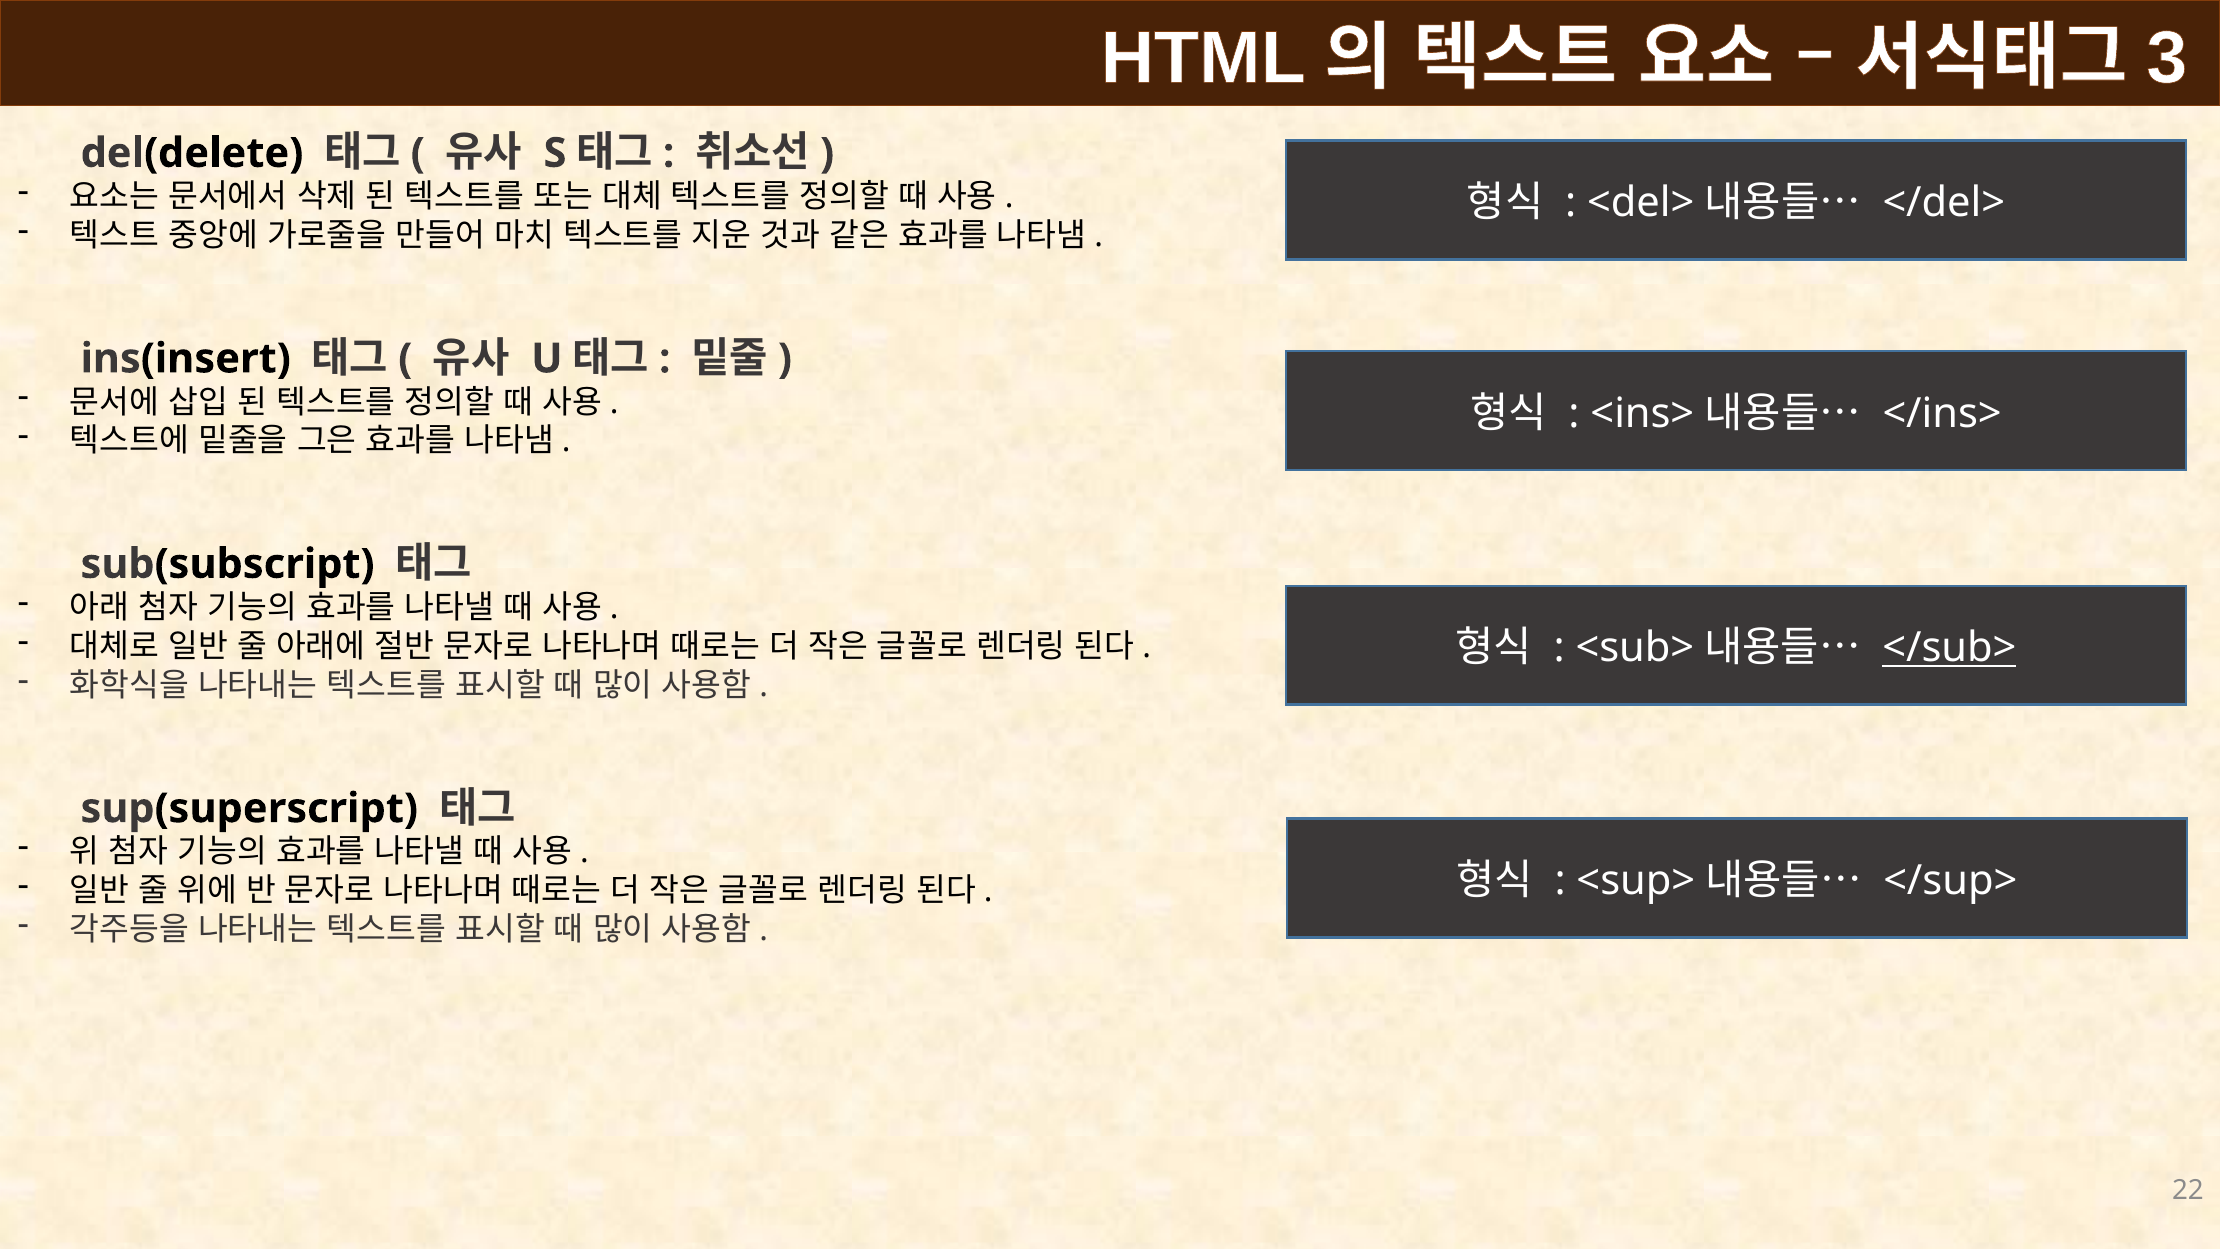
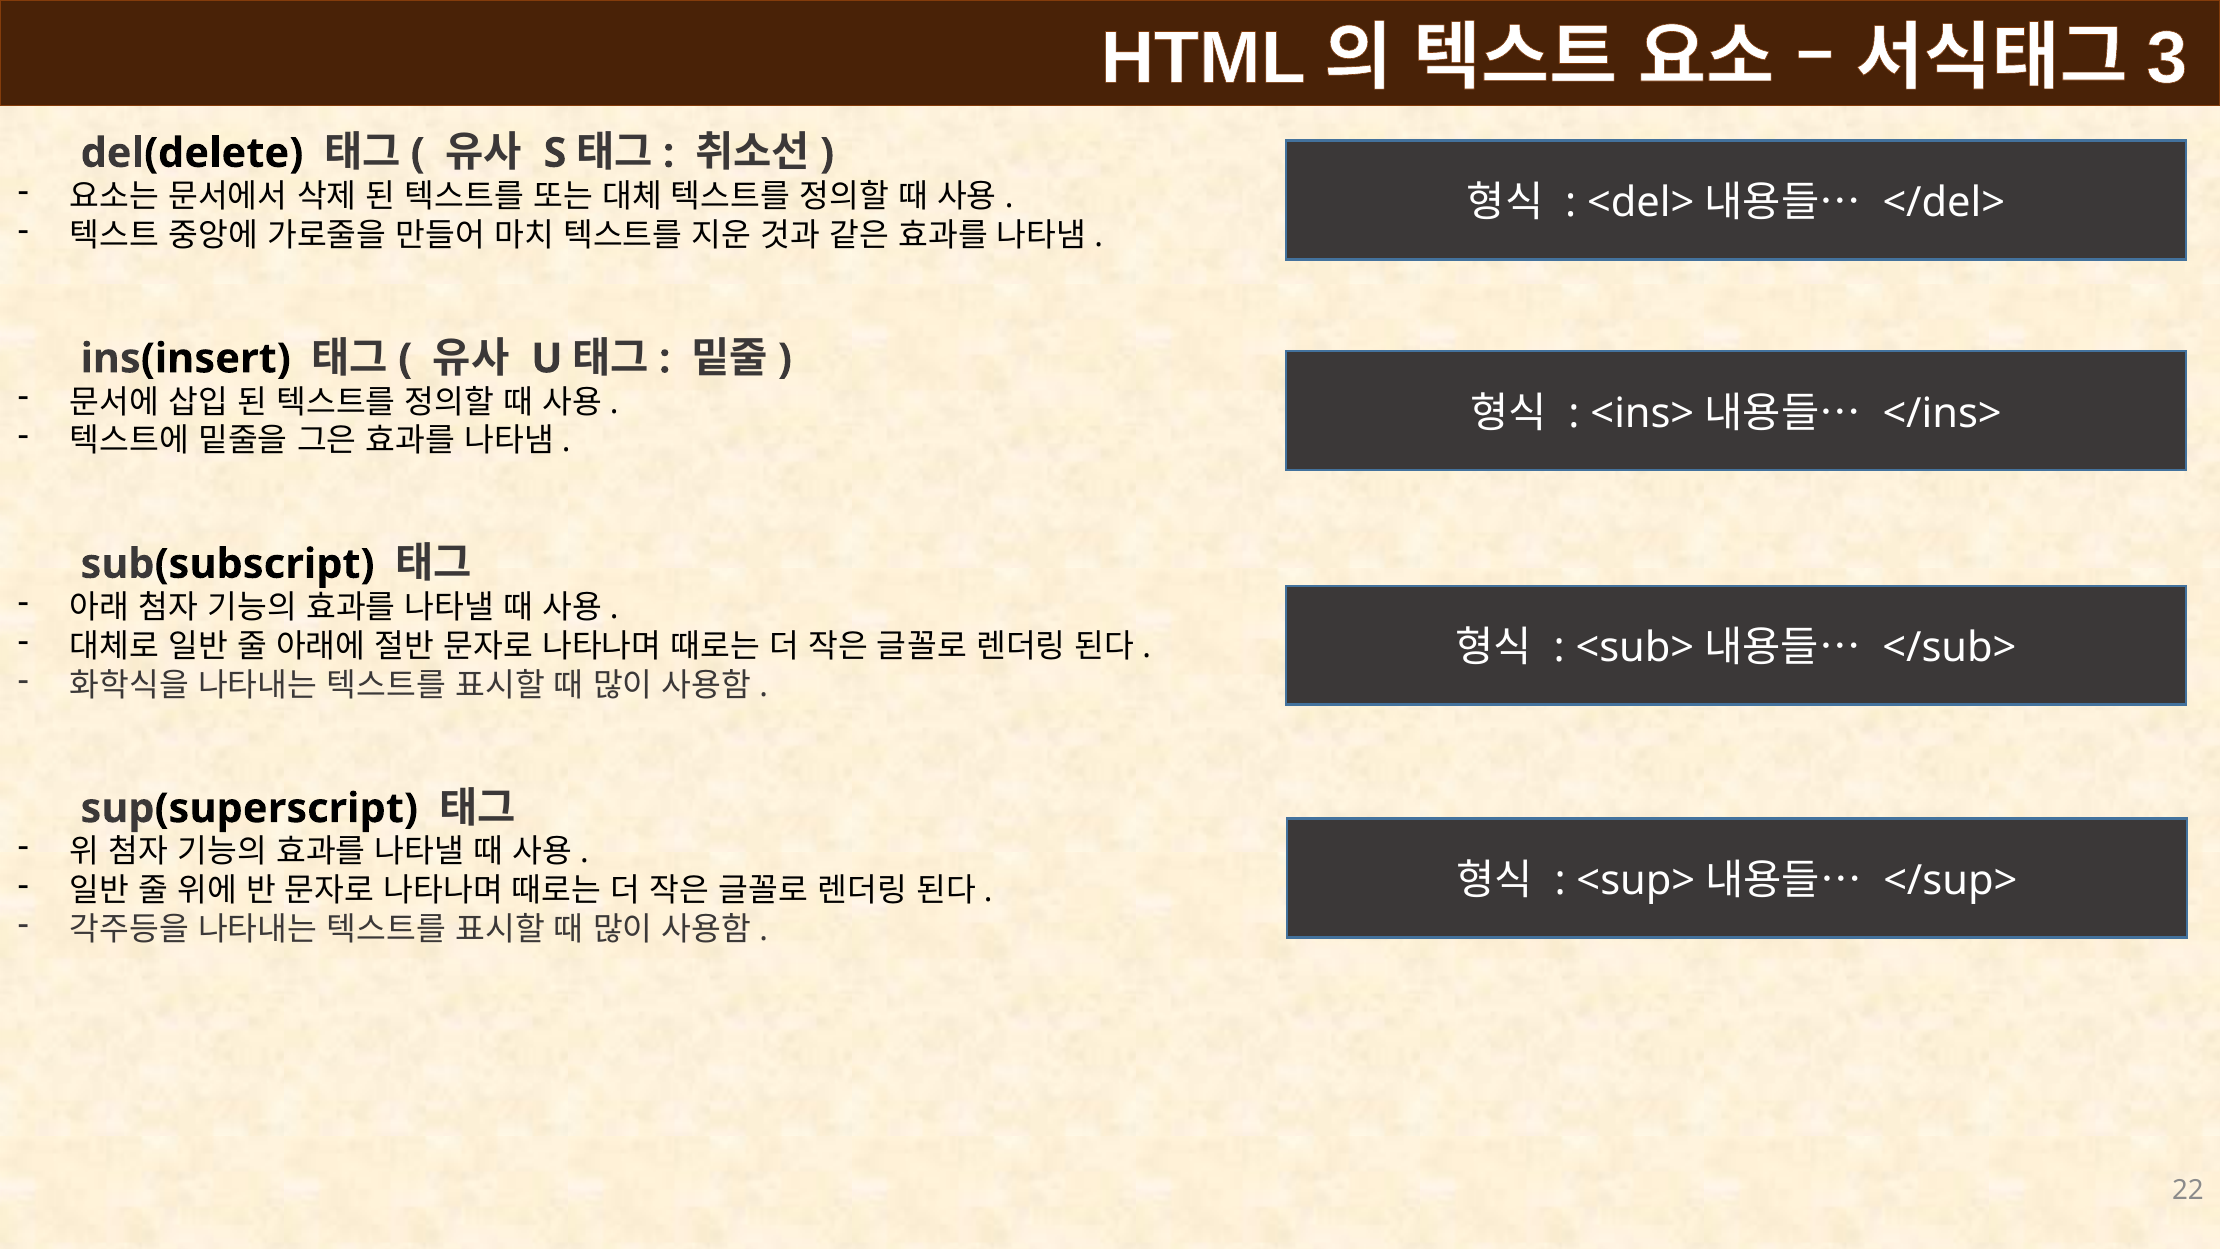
</sub> underline: present -> none
